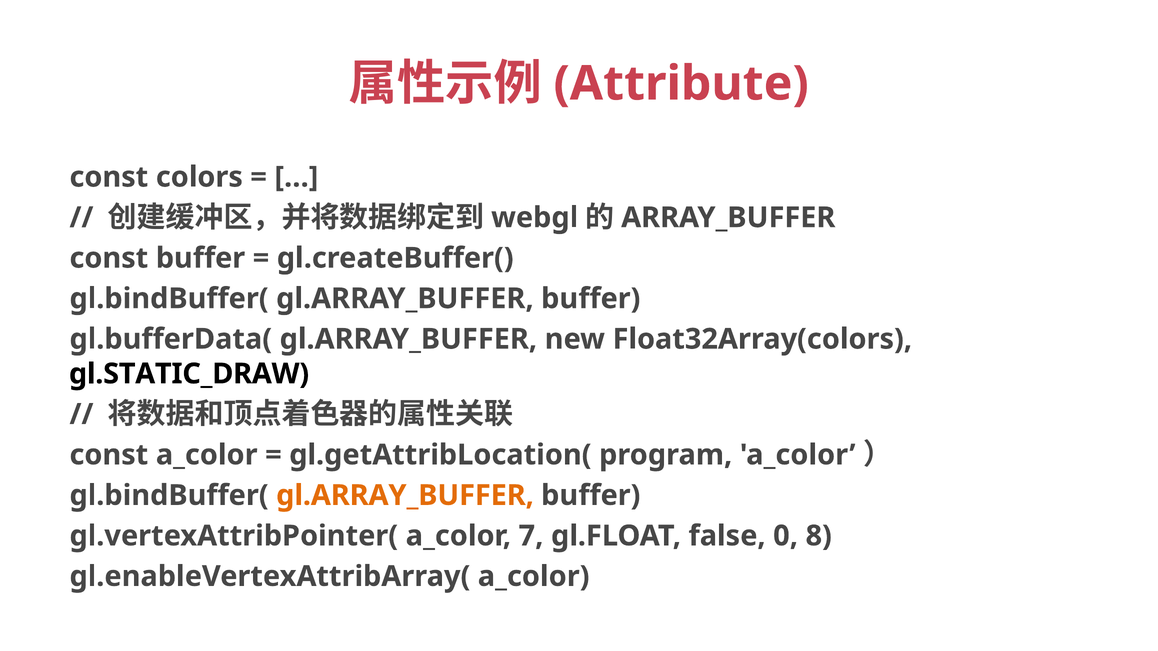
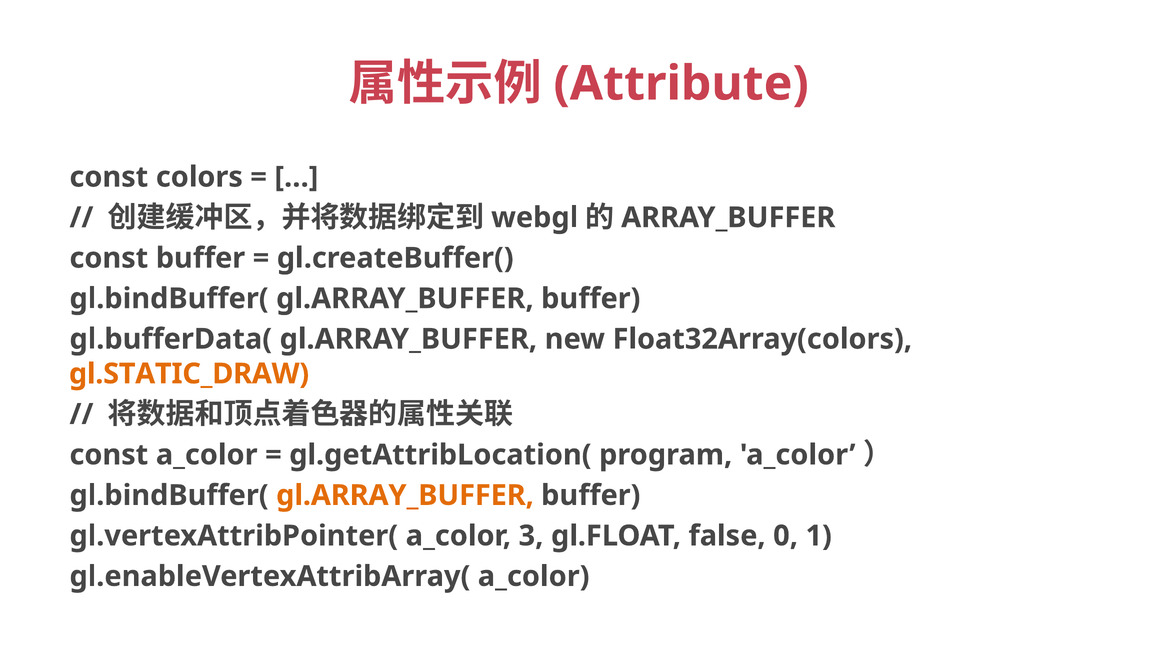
gl.STATIC_DRAW colour: black -> orange
7: 7 -> 3
8: 8 -> 1
